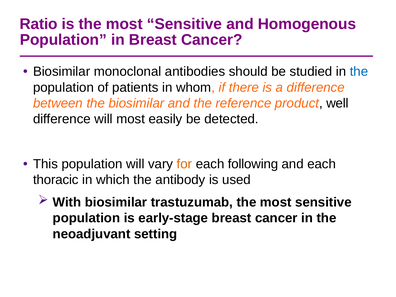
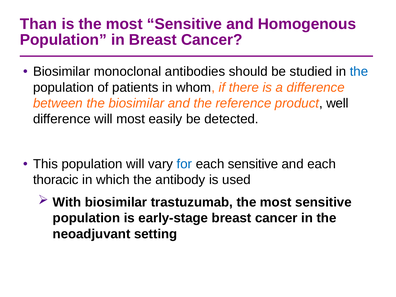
Ratio: Ratio -> Than
for colour: orange -> blue
each following: following -> sensitive
